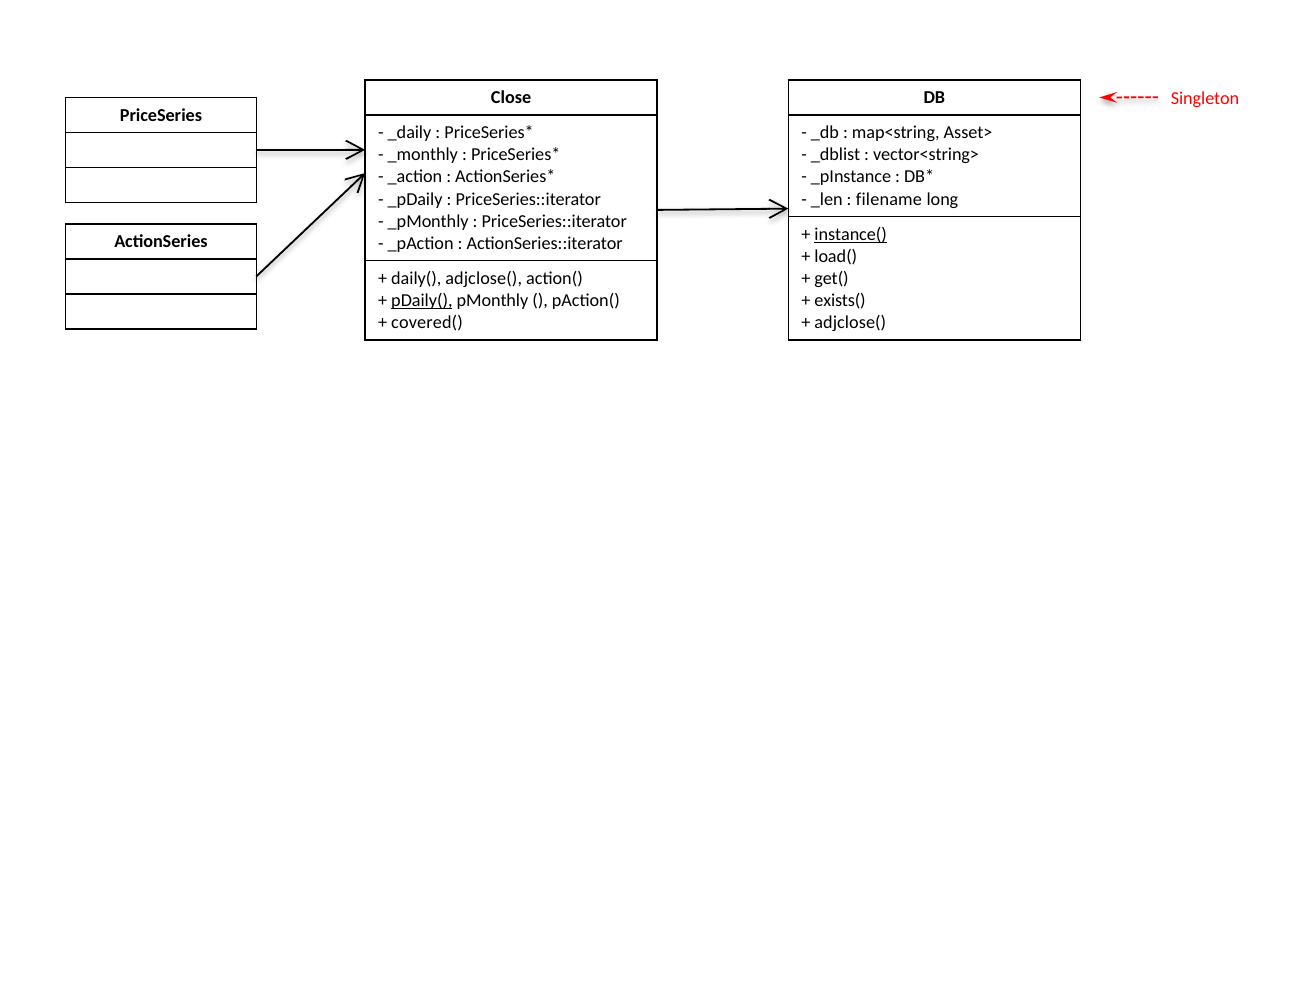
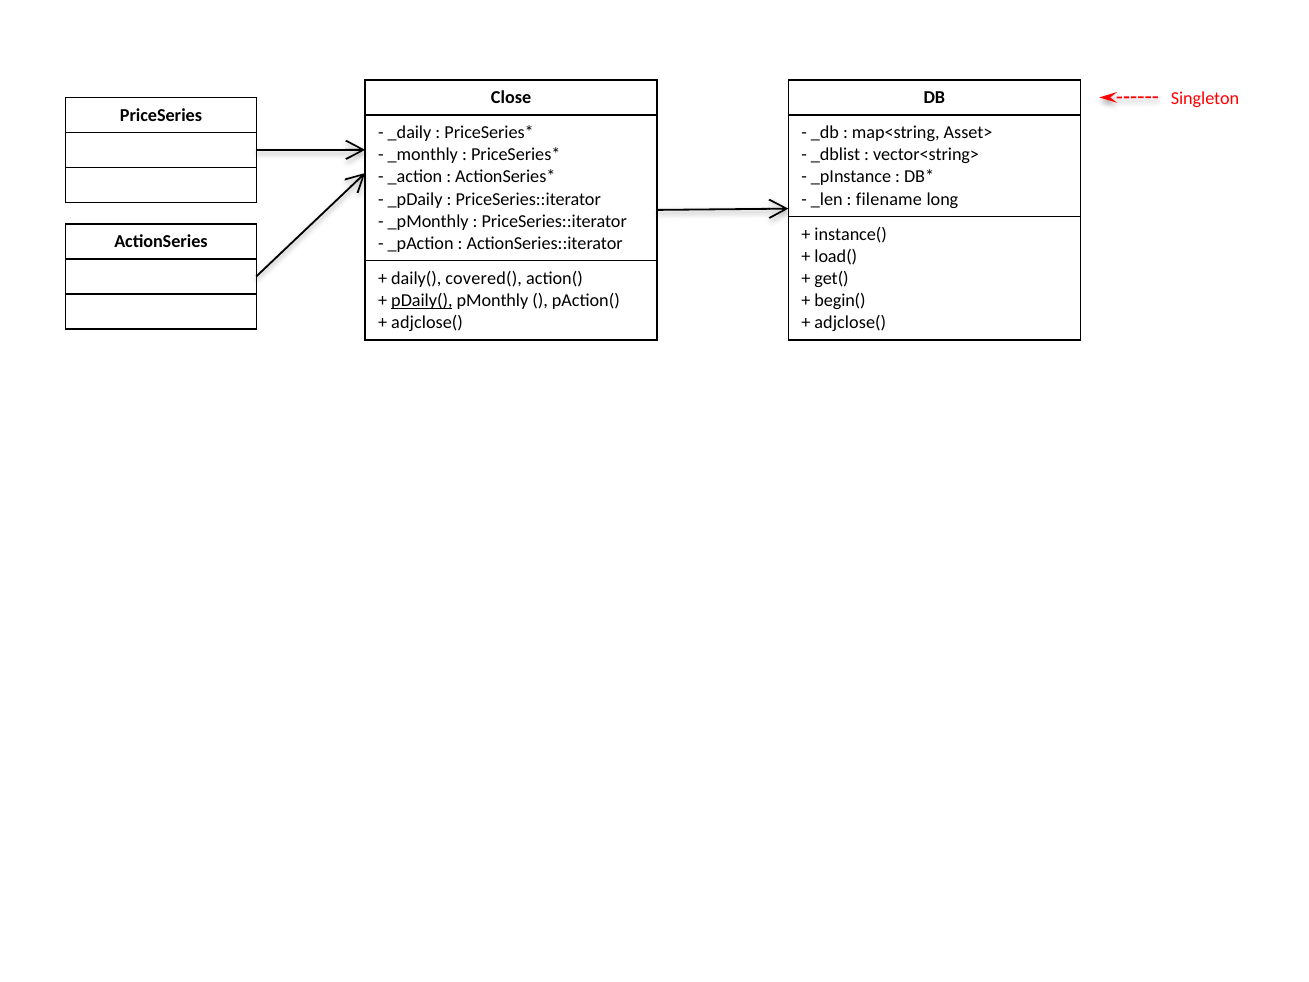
instance( underline: present -> none
daily( adjclose(: adjclose( -> covered(
exists(: exists( -> begin(
covered( at (427, 322): covered( -> adjclose(
